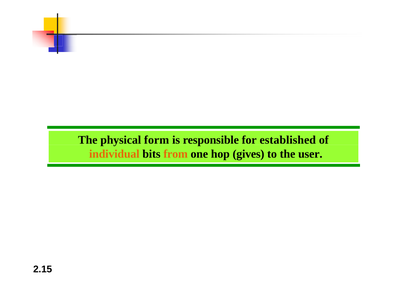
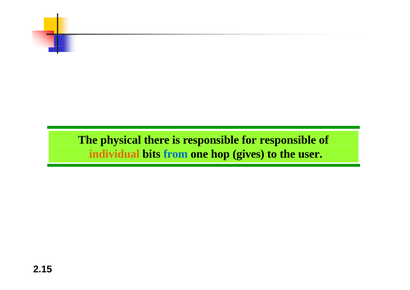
form: form -> there
for established: established -> responsible
from colour: orange -> blue
